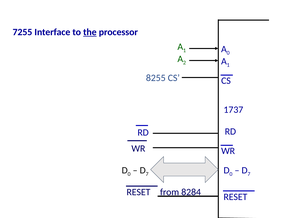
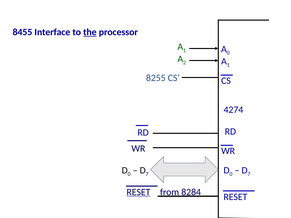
7255: 7255 -> 8455
1737: 1737 -> 4274
RESET at (138, 192) underline: none -> present
